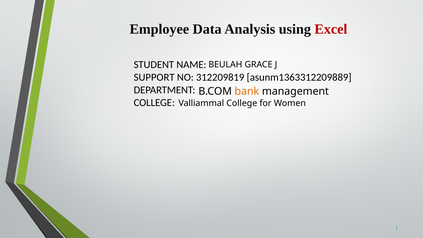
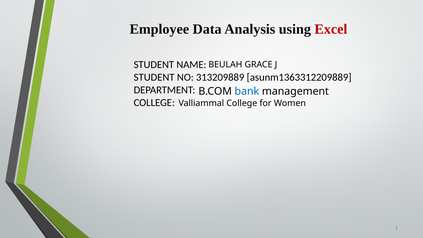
SUPPORT at (154, 77): SUPPORT -> STUDENT
312209819: 312209819 -> 313209889
bank colour: orange -> blue
